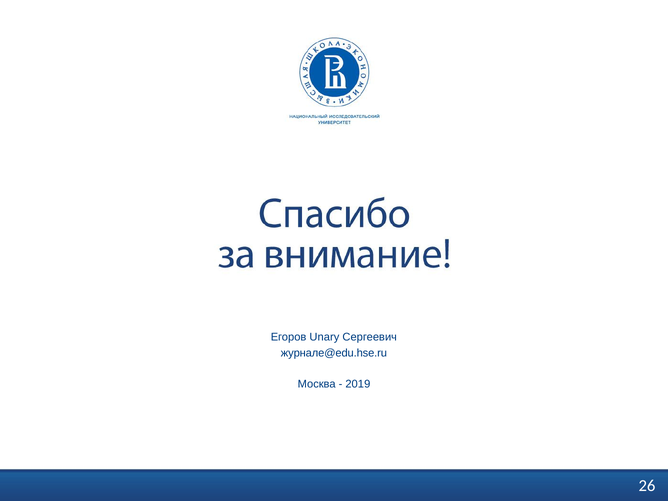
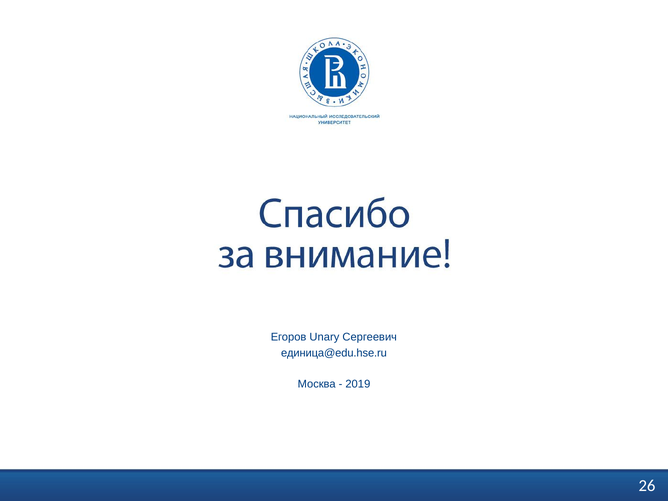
журнале@edu.hse.ru: журнале@edu.hse.ru -> единица@edu.hse.ru
